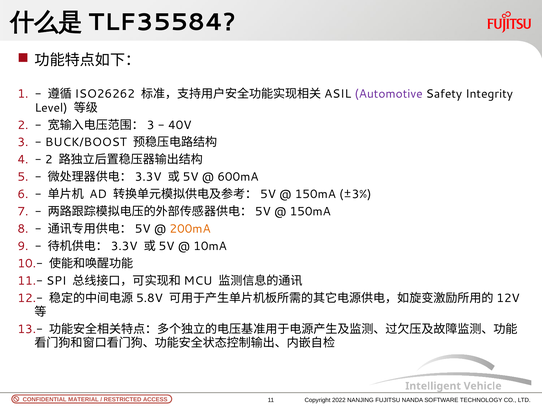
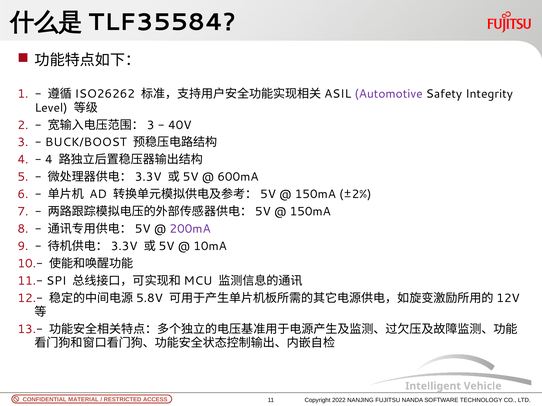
2 at (49, 160): 2 -> 4
±3%: ±3% -> ±2%
200mA colour: orange -> purple
